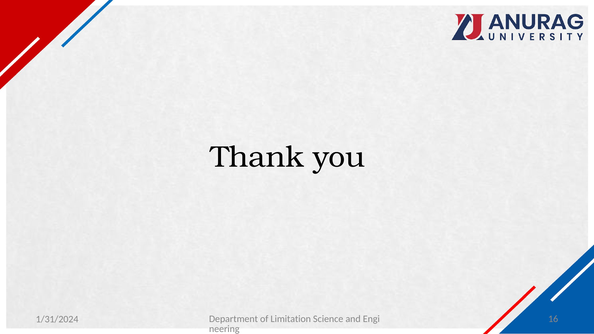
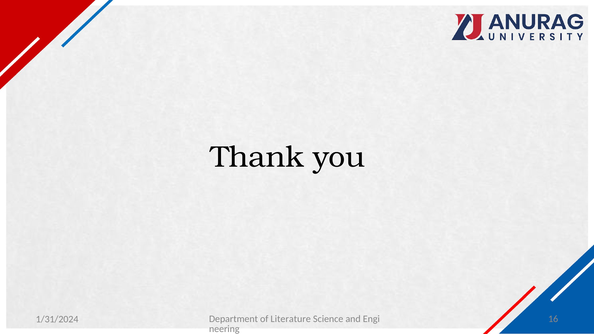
Limitation: Limitation -> Literature
